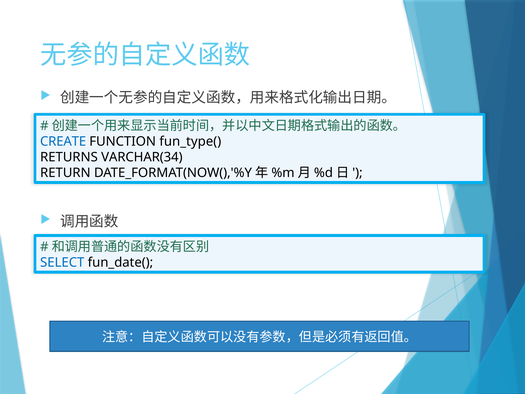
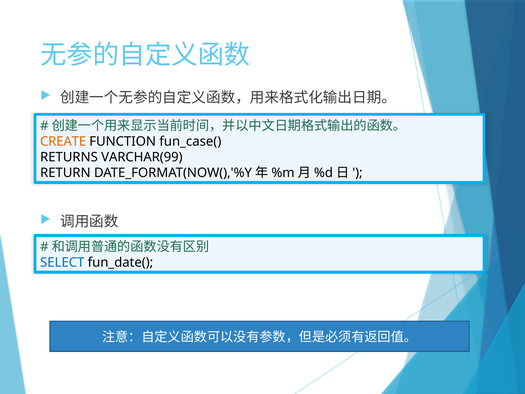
CREATE colour: blue -> orange
fun_type(: fun_type( -> fun_case(
VARCHAR(34: VARCHAR(34 -> VARCHAR(99
